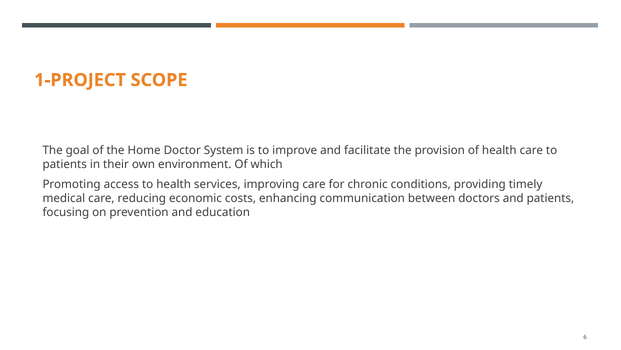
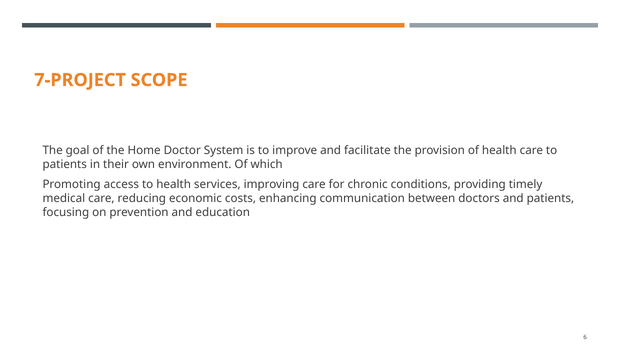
1-PROJECT: 1-PROJECT -> 7-PROJECT
